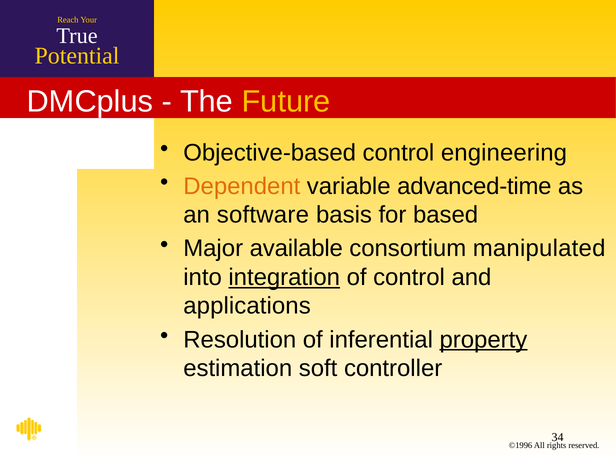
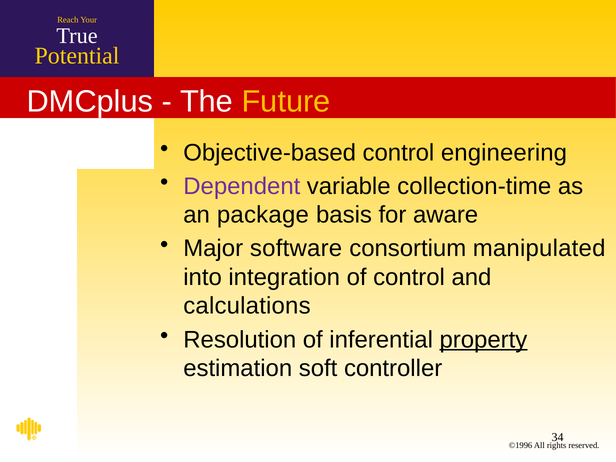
Dependent colour: orange -> purple
advanced-time: advanced-time -> collection-time
software: software -> package
based: based -> aware
available: available -> software
integration underline: present -> none
applications: applications -> calculations
